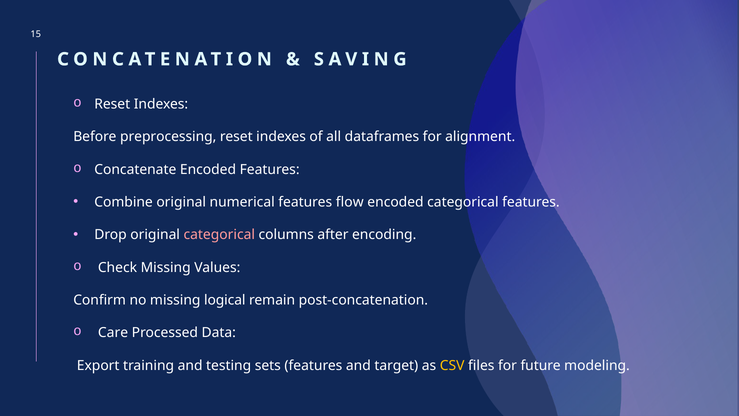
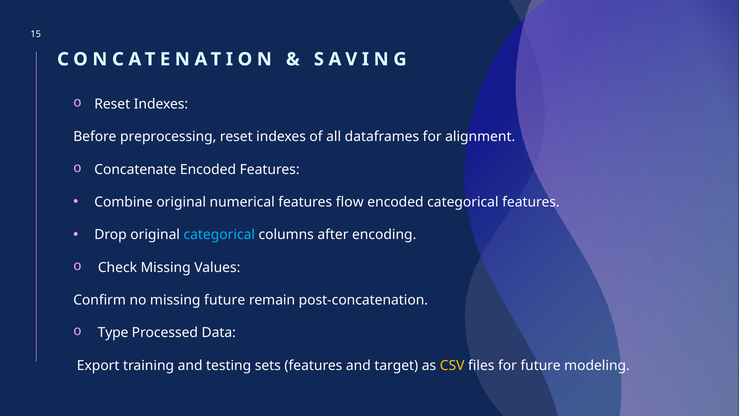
categorical at (219, 235) colour: pink -> light blue
missing logical: logical -> future
Care: Care -> Type
